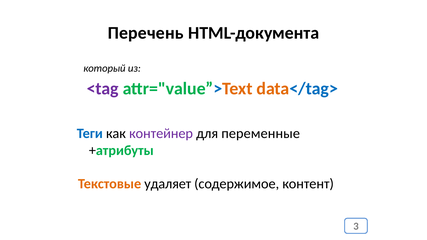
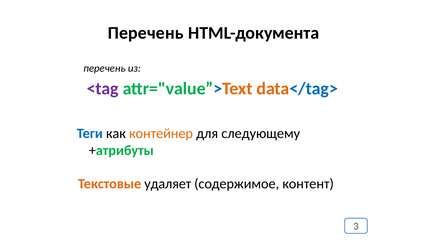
который at (104, 68): который -> перечень
контейнер colour: purple -> orange
переменные: переменные -> следующему
